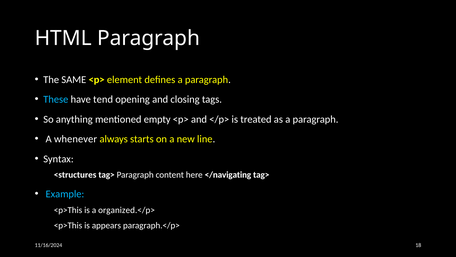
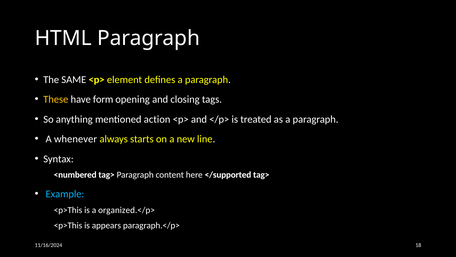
These colour: light blue -> yellow
tend: tend -> form
empty: empty -> action
<structures: <structures -> <numbered
</navigating: </navigating -> </supported
